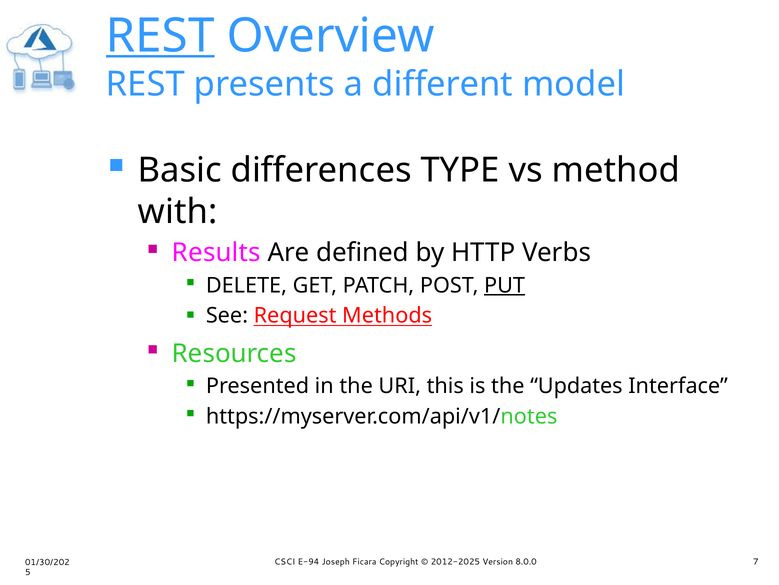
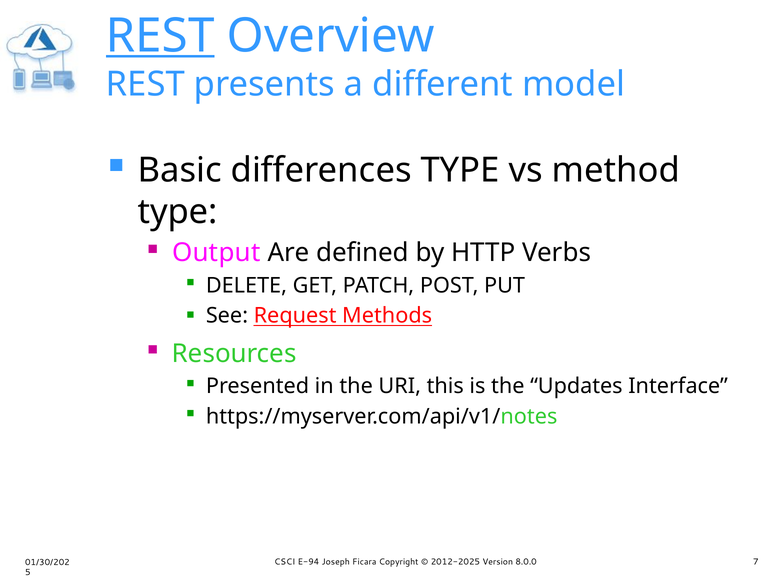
with at (178, 211): with -> type
Results: Results -> Output
PUT underline: present -> none
